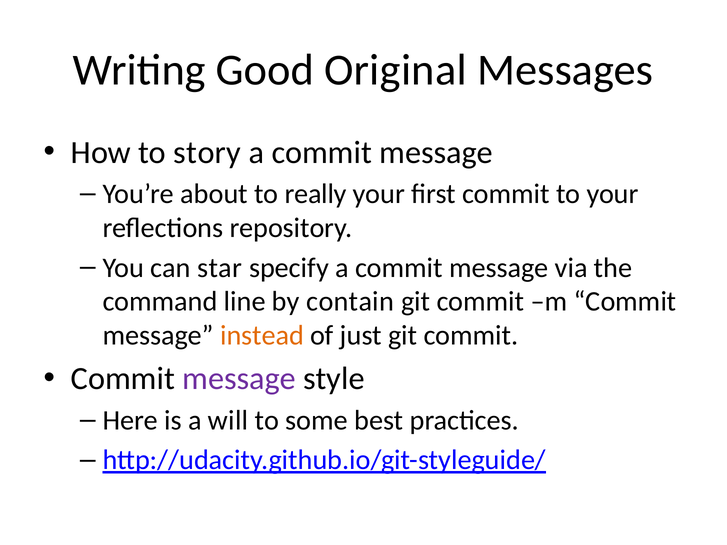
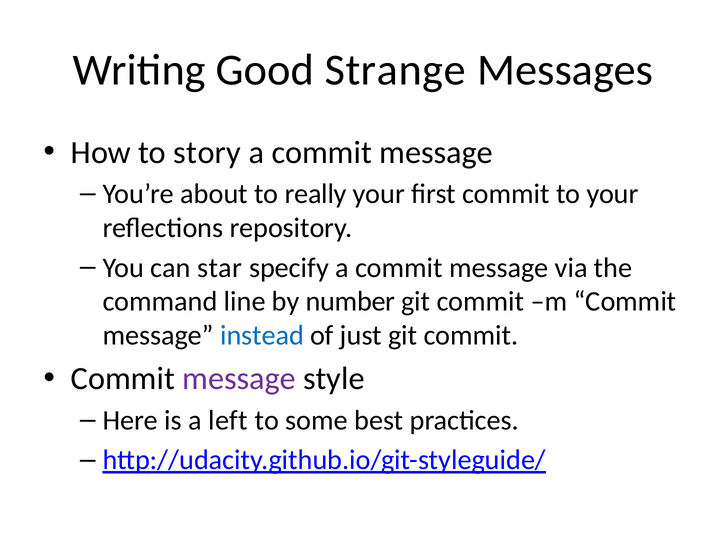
Original: Original -> Strange
contain: contain -> number
instead colour: orange -> blue
will: will -> left
